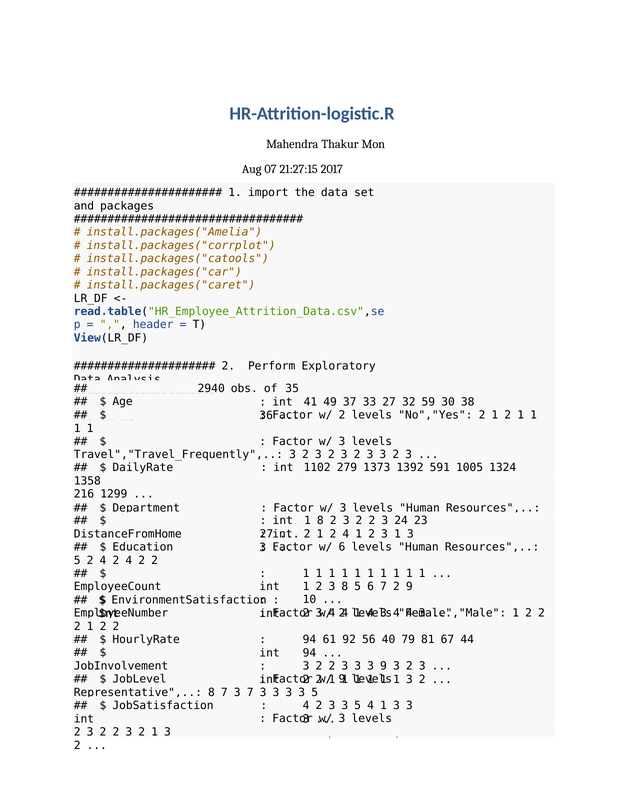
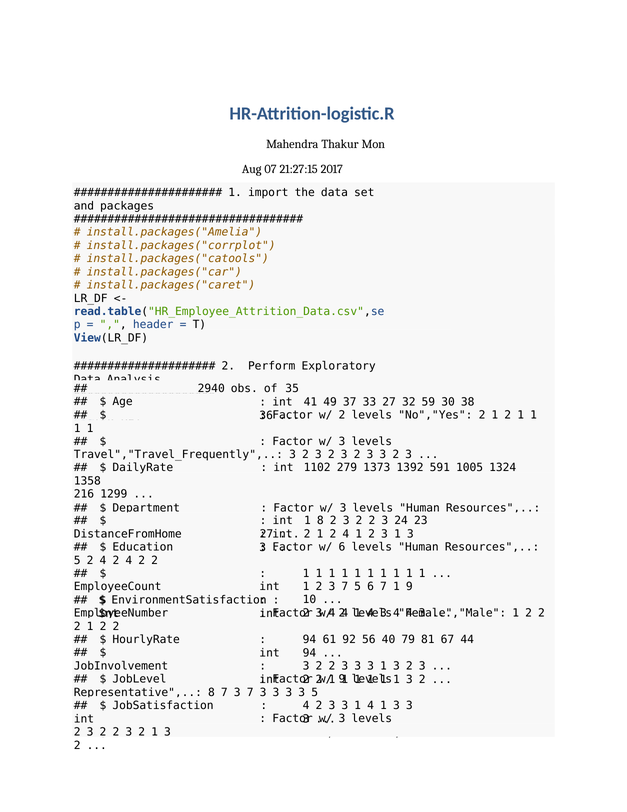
2 3 8: 8 -> 7
7 2: 2 -> 1
3 3 3 9: 9 -> 1
2 3 3 5: 5 -> 1
